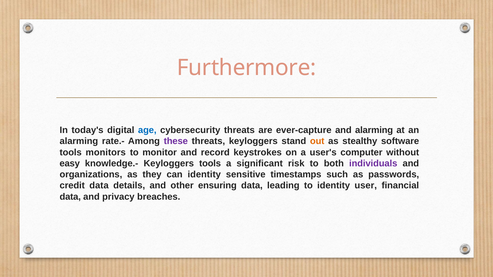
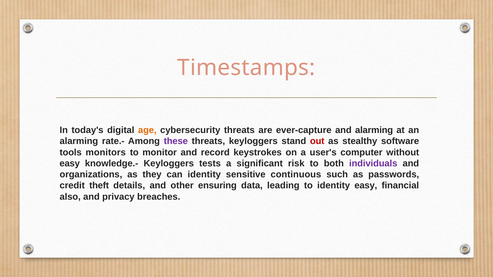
Furthermore: Furthermore -> Timestamps
age colour: blue -> orange
out colour: orange -> red
Keyloggers tools: tools -> tests
timestamps: timestamps -> continuous
credit data: data -> theft
identity user: user -> easy
data at (70, 197): data -> also
